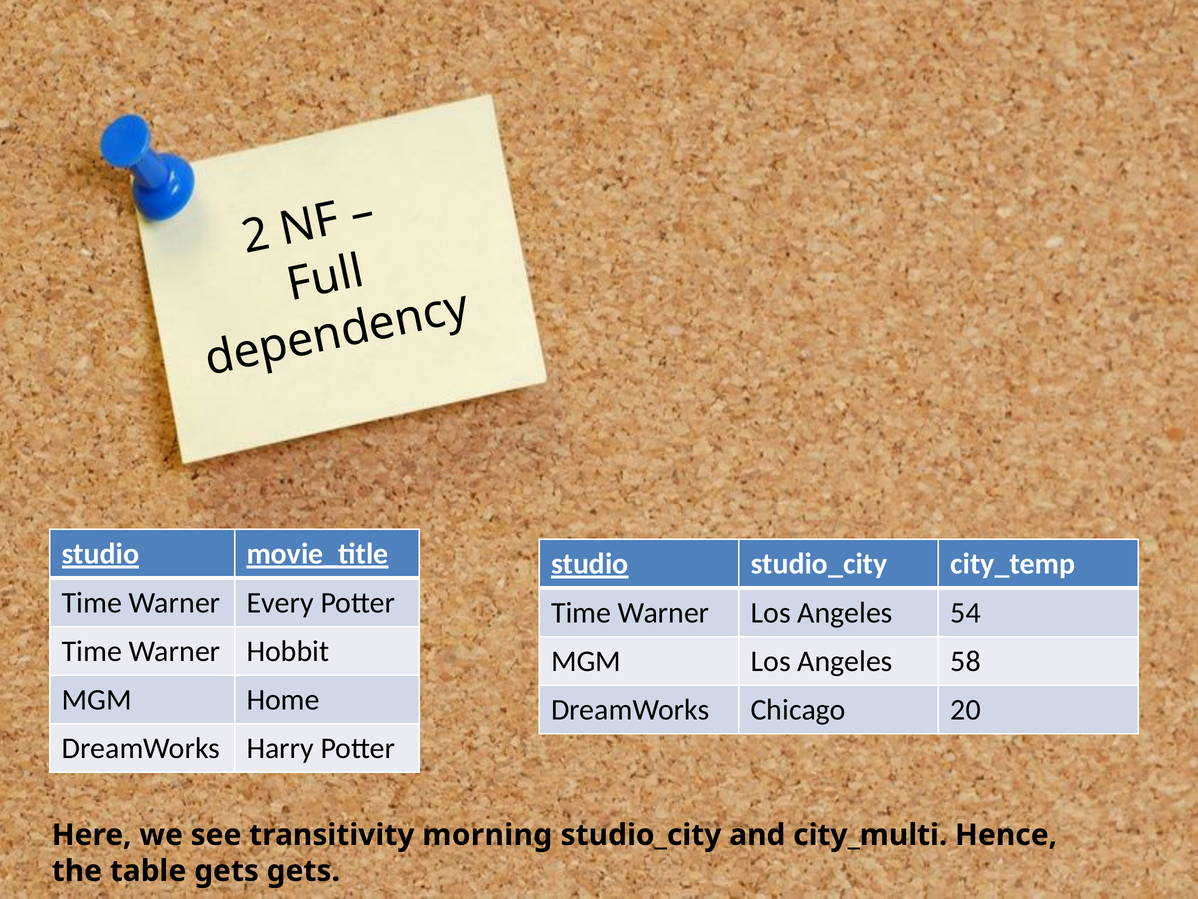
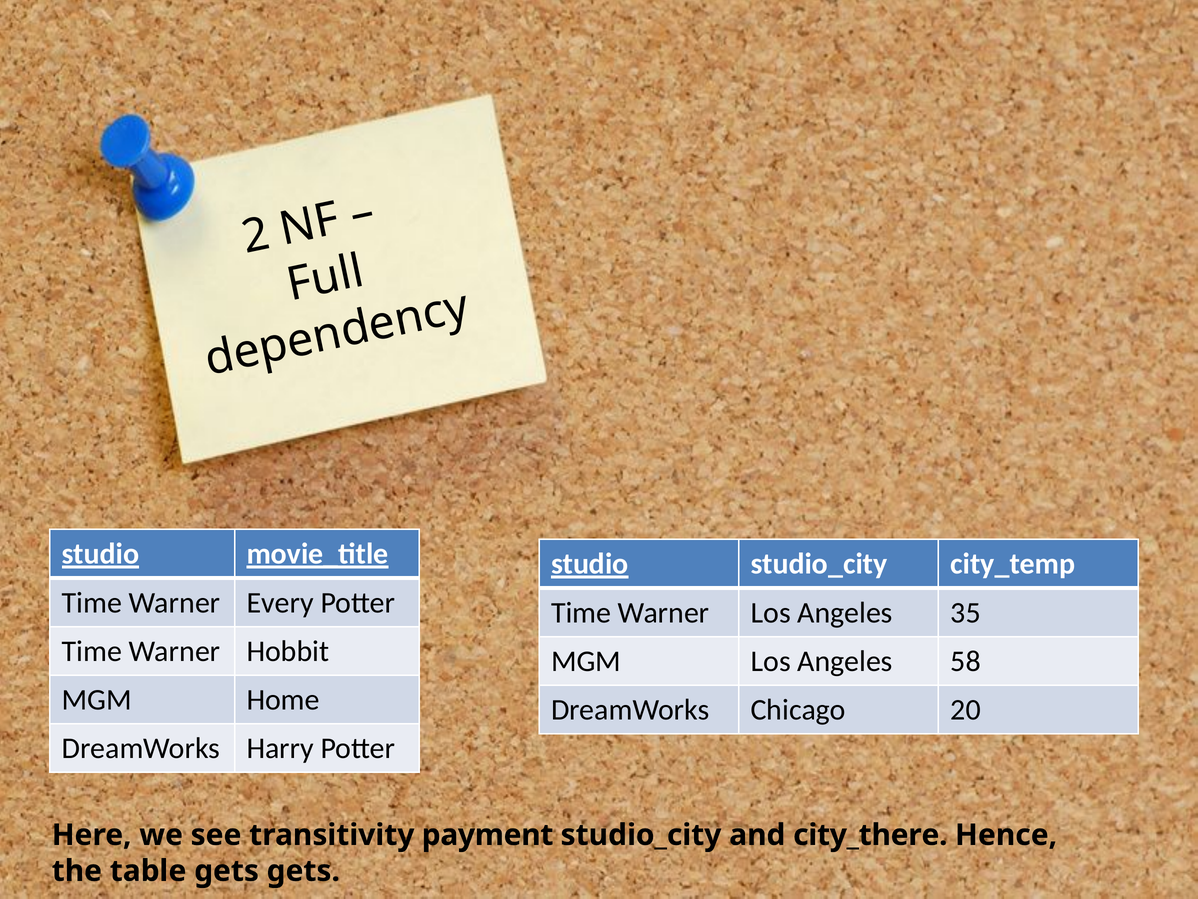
54: 54 -> 35
morning: morning -> payment
city_multi: city_multi -> city_there
